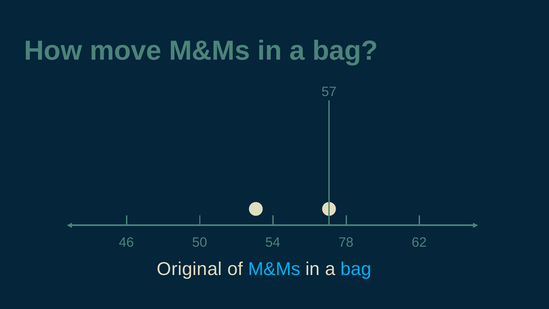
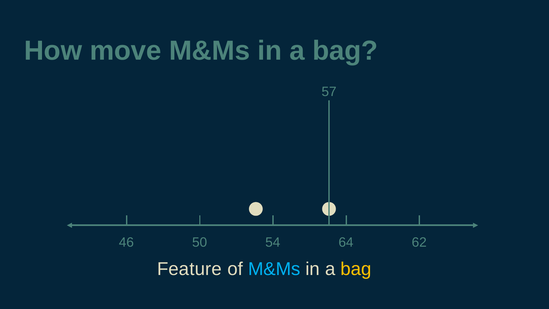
78: 78 -> 64
Original: Original -> Feature
bag at (356, 269) colour: light blue -> yellow
